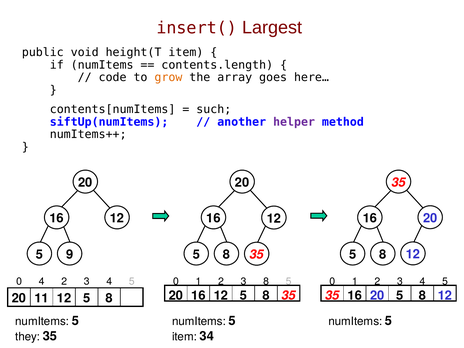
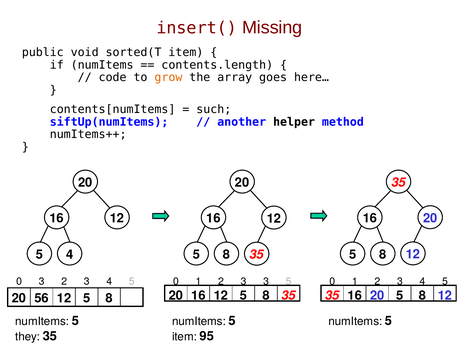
Largest: Largest -> Missing
height(T: height(T -> sorted(T
helper colour: purple -> black
5 9: 9 -> 4
0 4: 4 -> 3
3 8: 8 -> 3
11: 11 -> 56
34: 34 -> 95
